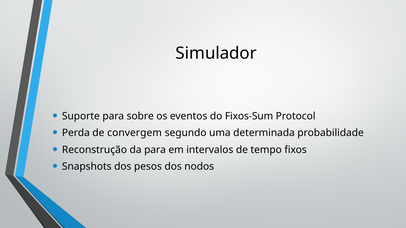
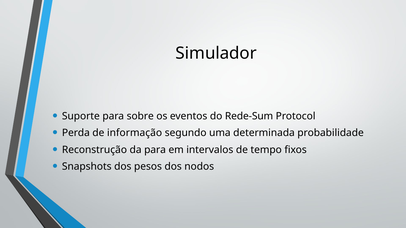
Fixos-Sum: Fixos-Sum -> Rede-Sum
convergem: convergem -> informação
